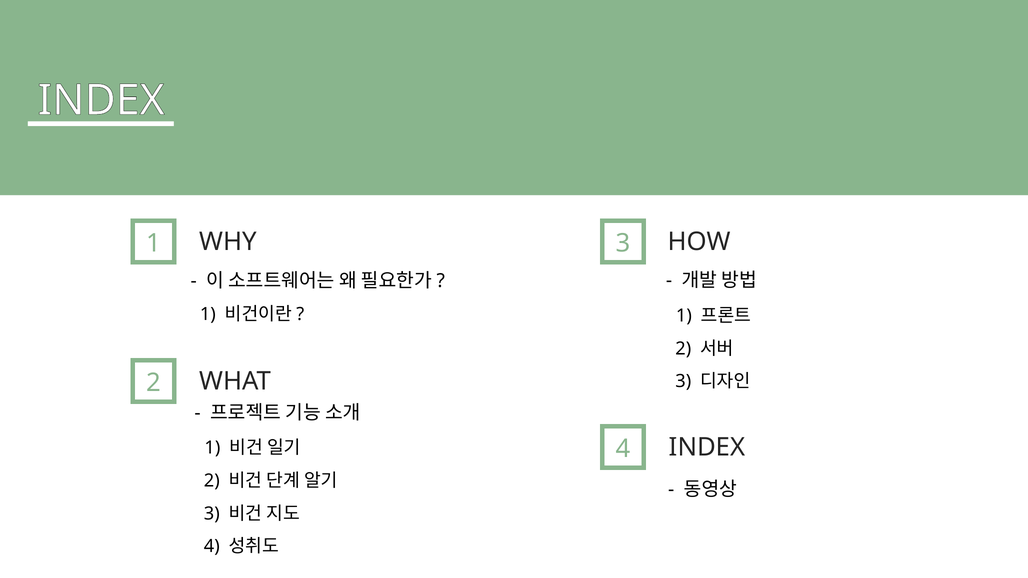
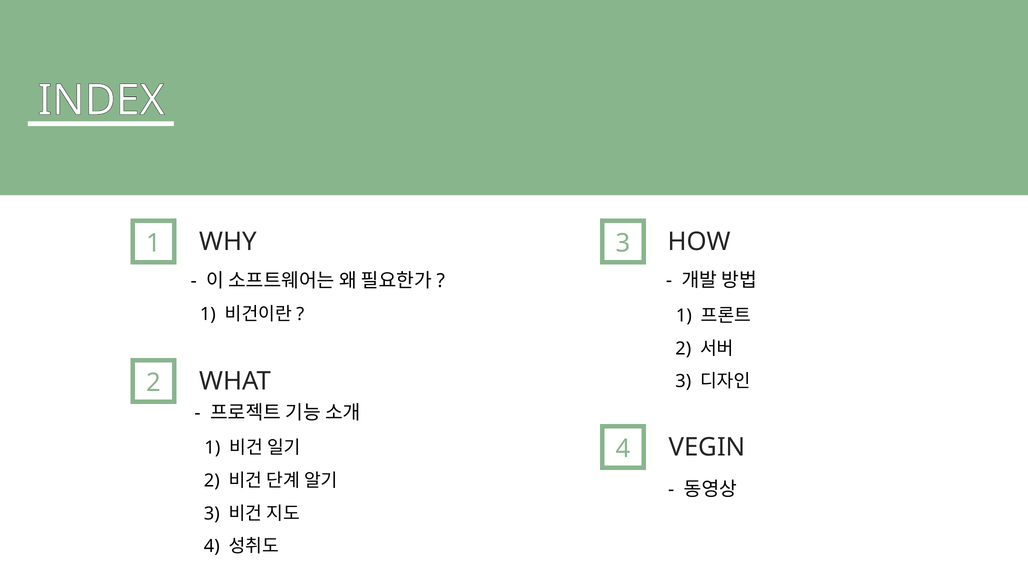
4 INDEX: INDEX -> VEGIN
